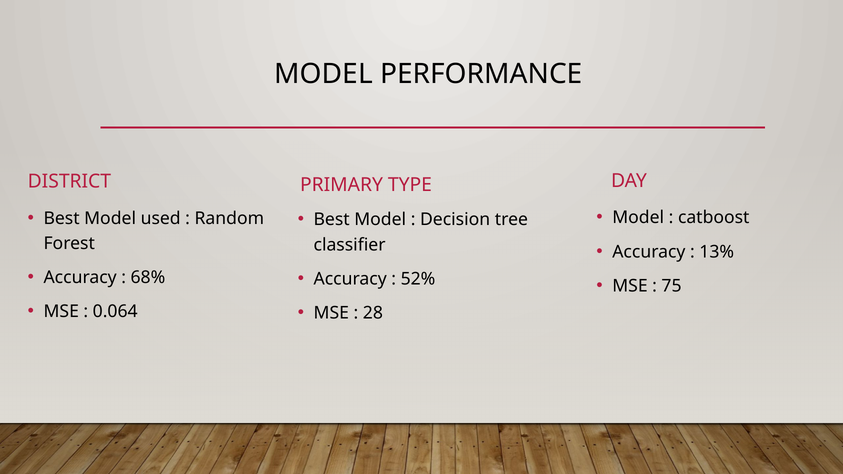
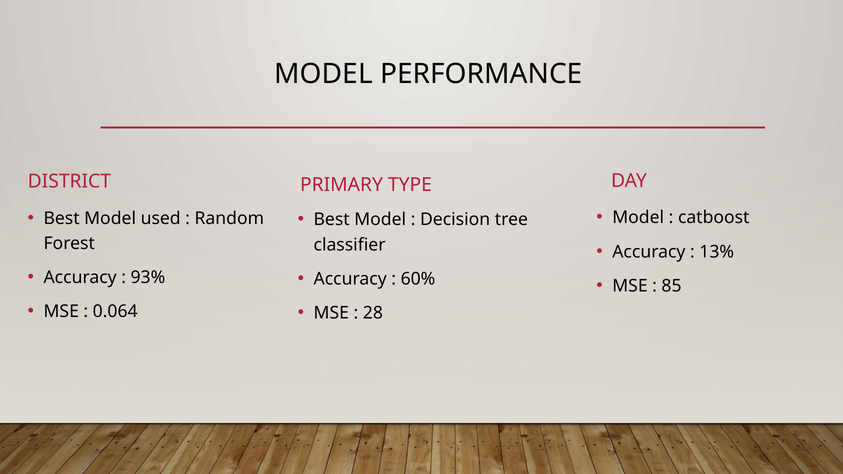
68%: 68% -> 93%
52%: 52% -> 60%
75: 75 -> 85
